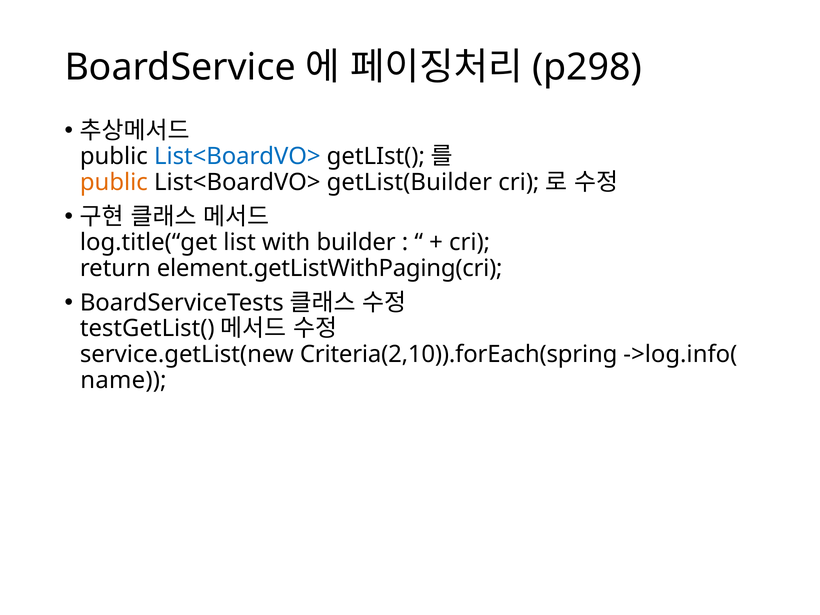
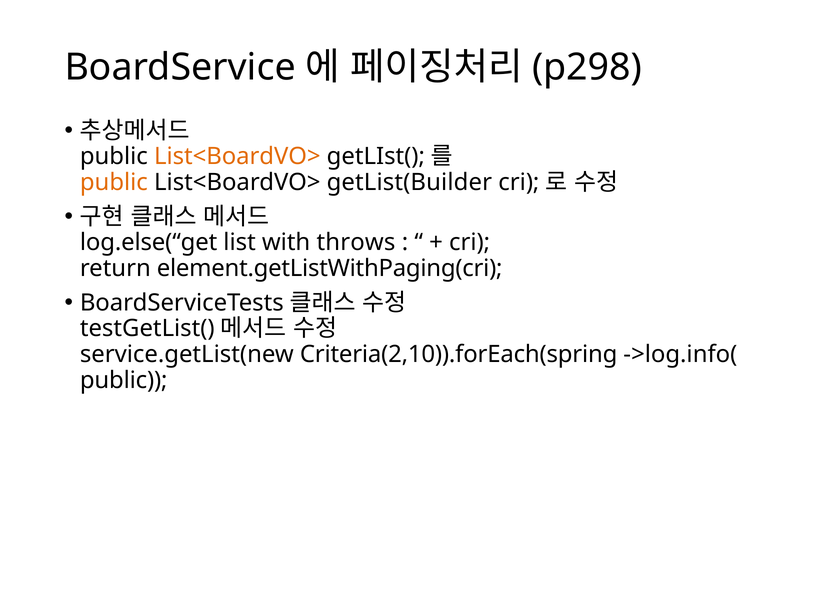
List<BoardVO> at (237, 156) colour: blue -> orange
log.title(“get: log.title(“get -> log.else(“get
builder: builder -> throws
name at (123, 380): name -> public
